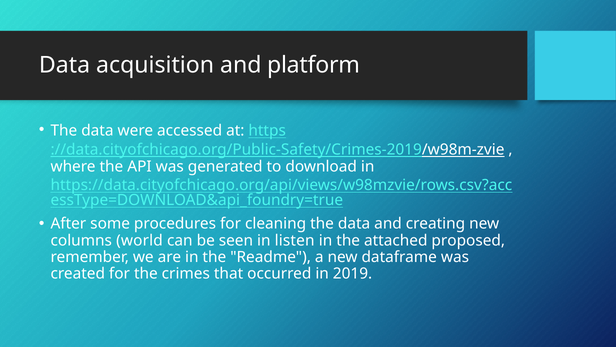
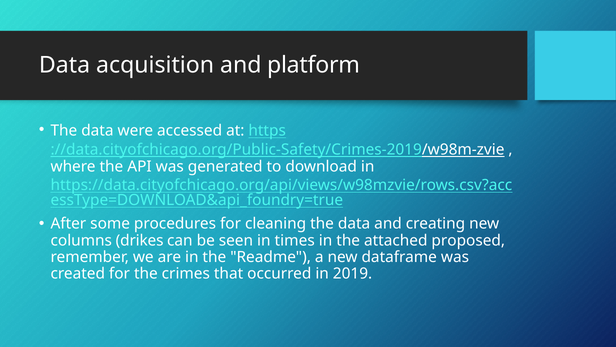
world: world -> drikes
listen: listen -> times
